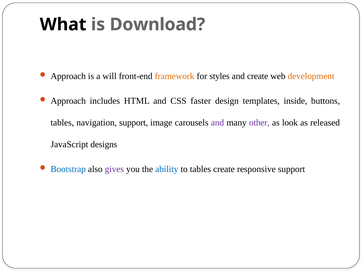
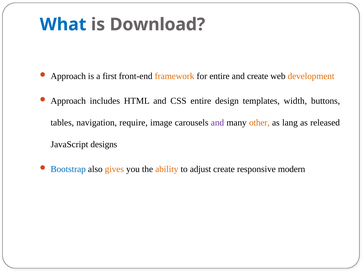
What colour: black -> blue
will: will -> first
for styles: styles -> entire
CSS faster: faster -> entire
inside: inside -> width
navigation support: support -> require
other colour: purple -> orange
look: look -> lang
gives colour: purple -> orange
ability colour: blue -> orange
to tables: tables -> adjust
responsive support: support -> modern
